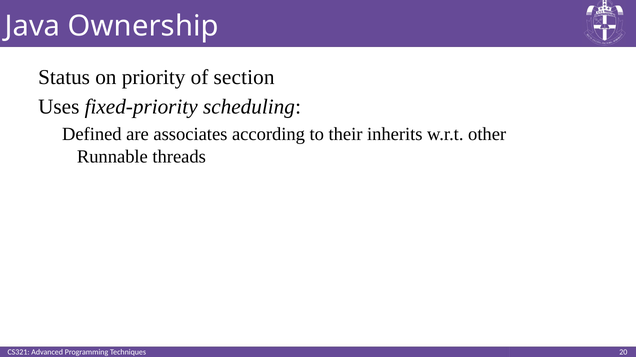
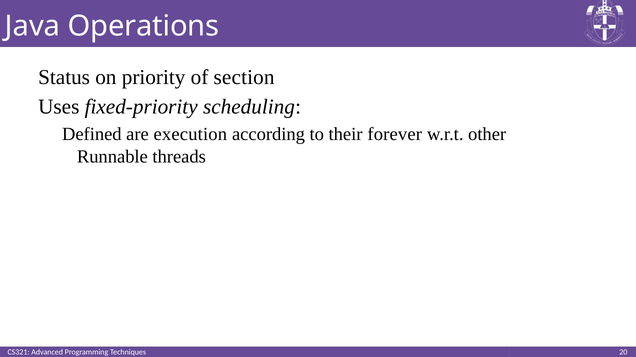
Ownership: Ownership -> Operations
associates: associates -> execution
inherits: inherits -> forever
